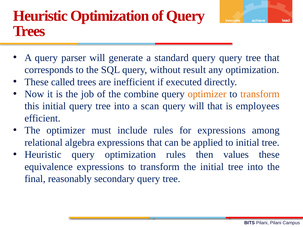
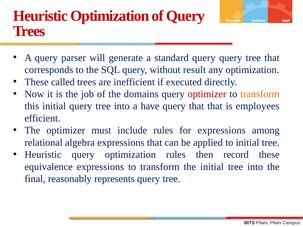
combine: combine -> domains
optimizer at (207, 94) colour: orange -> red
scan: scan -> have
query will: will -> that
values: values -> record
secondary: secondary -> represents
